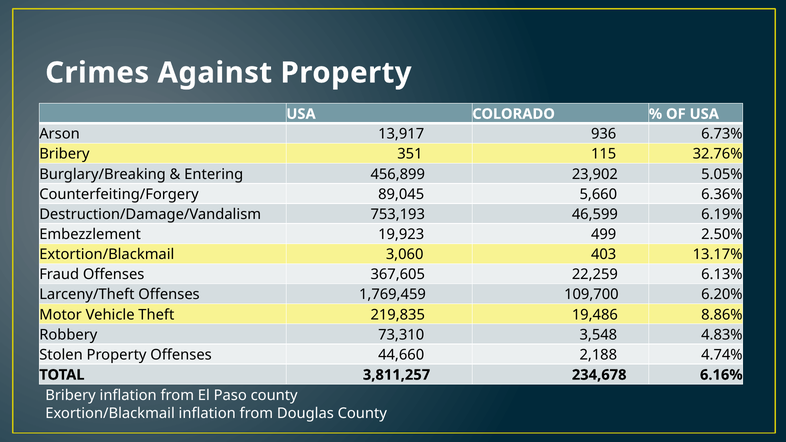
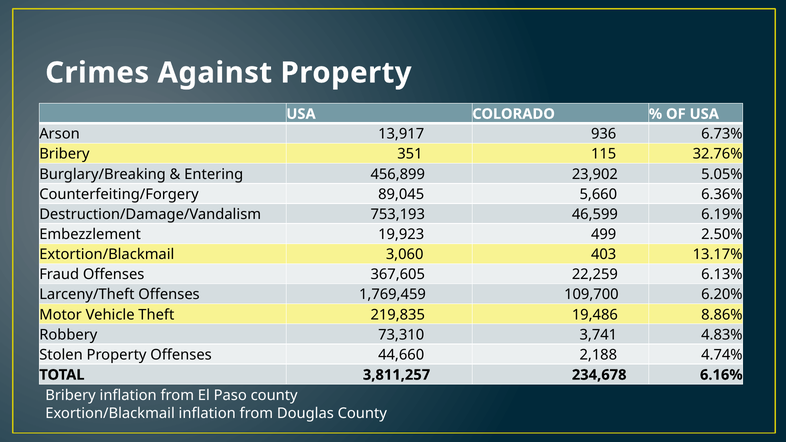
3,548: 3,548 -> 3,741
